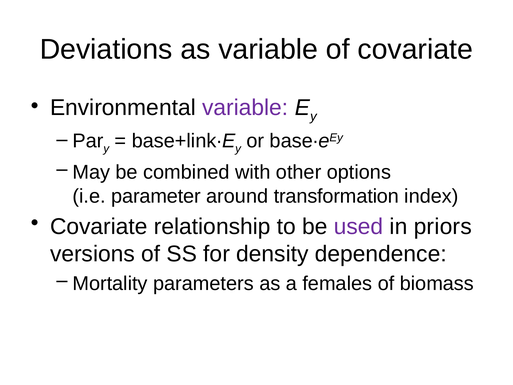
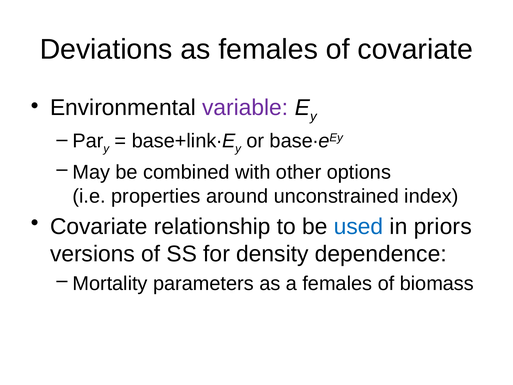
as variable: variable -> females
parameter: parameter -> properties
transformation: transformation -> unconstrained
used colour: purple -> blue
